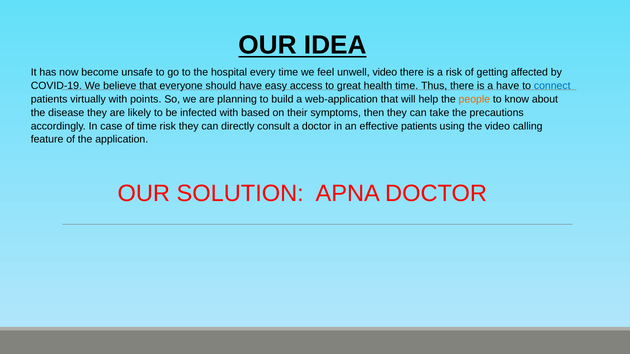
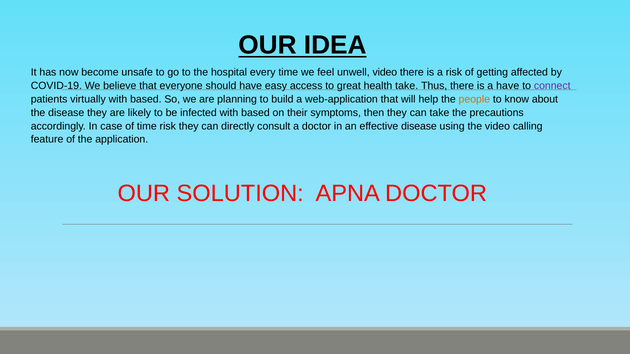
health time: time -> take
connect colour: blue -> purple
virtually with points: points -> based
effective patients: patients -> disease
